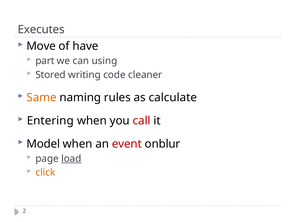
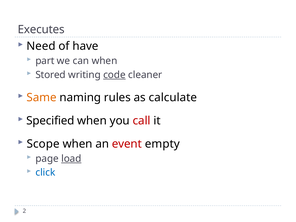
Move: Move -> Need
can using: using -> when
code underline: none -> present
Entering: Entering -> Specified
Model: Model -> Scope
onblur: onblur -> empty
click colour: orange -> blue
